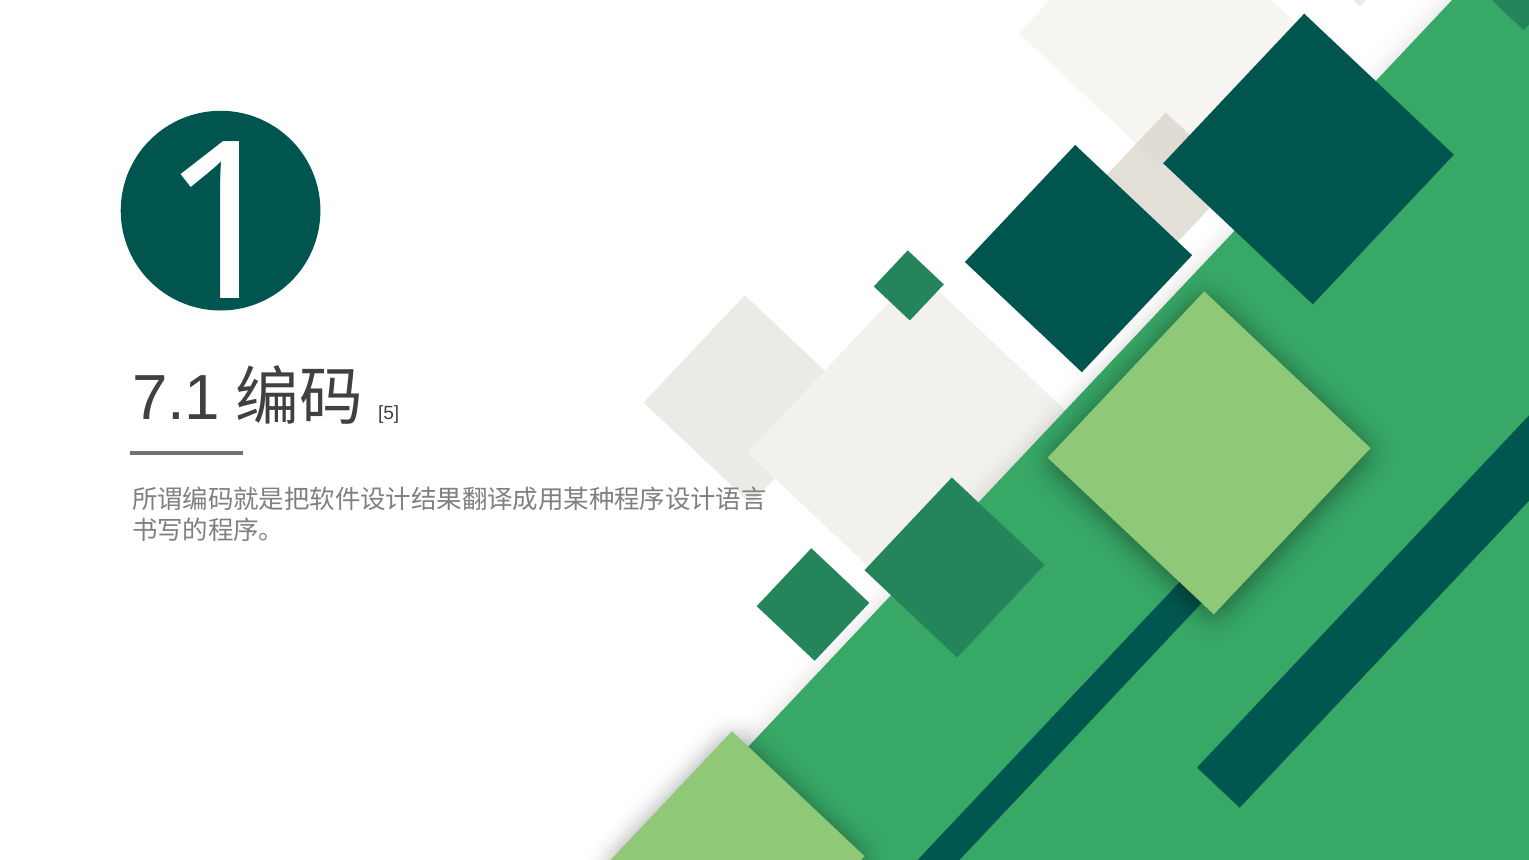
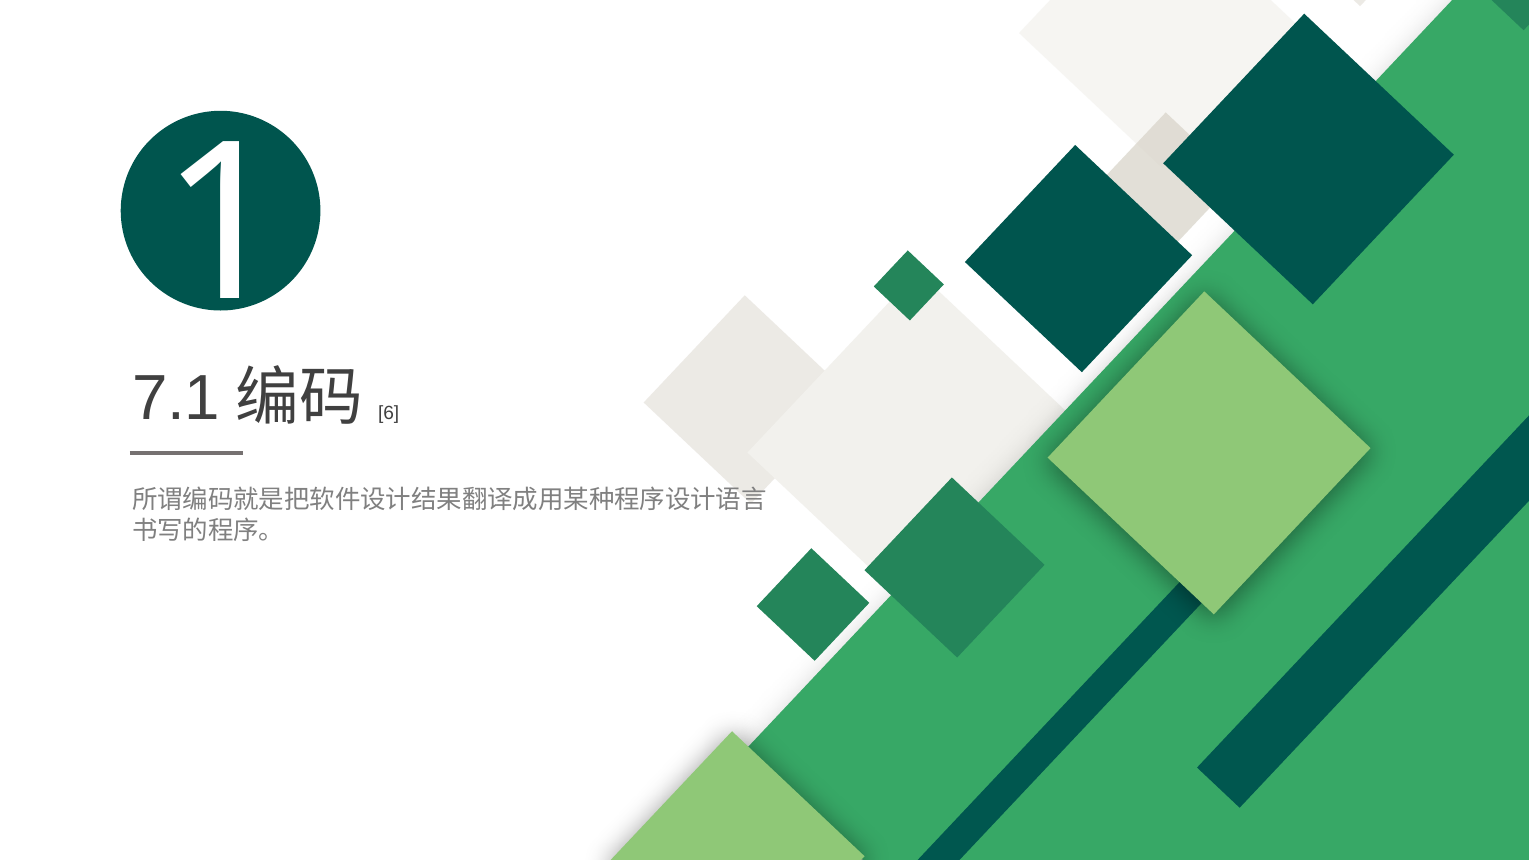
5: 5 -> 6
